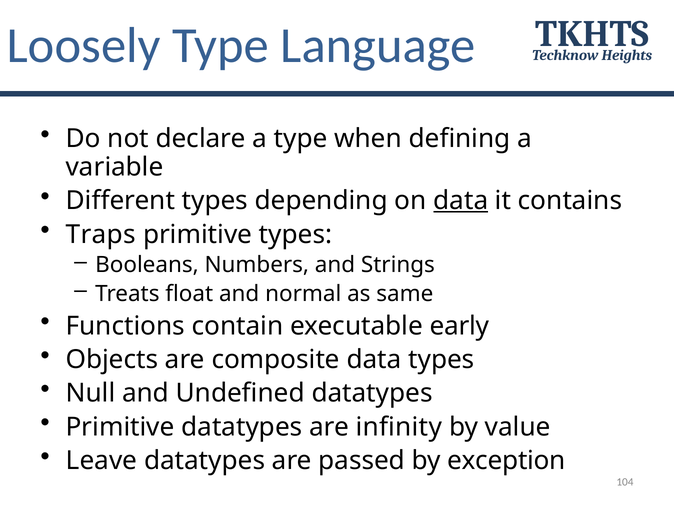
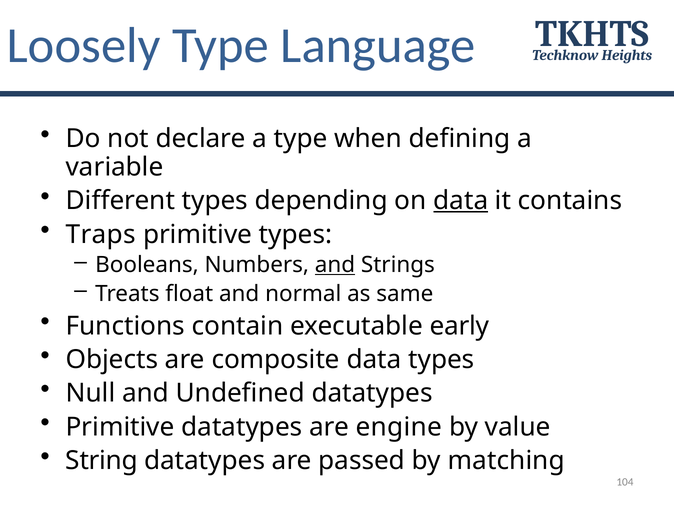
and at (335, 265) underline: none -> present
infinity: infinity -> engine
Leave: Leave -> String
exception: exception -> matching
